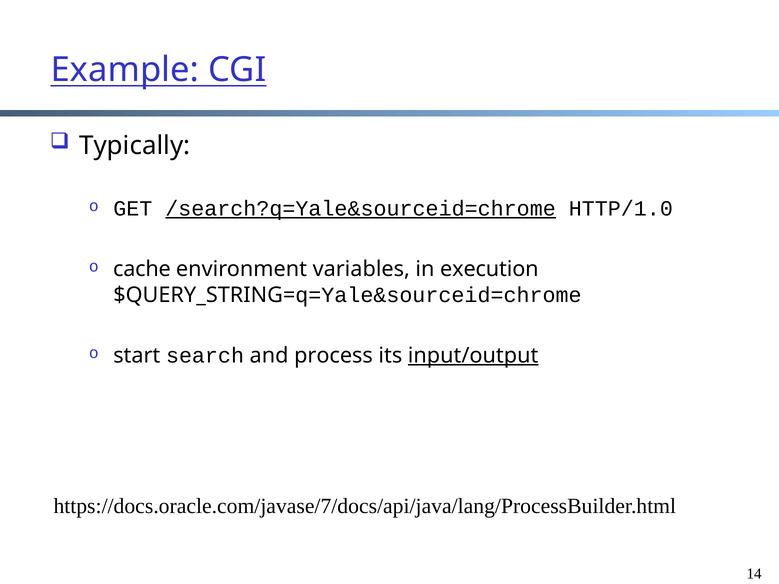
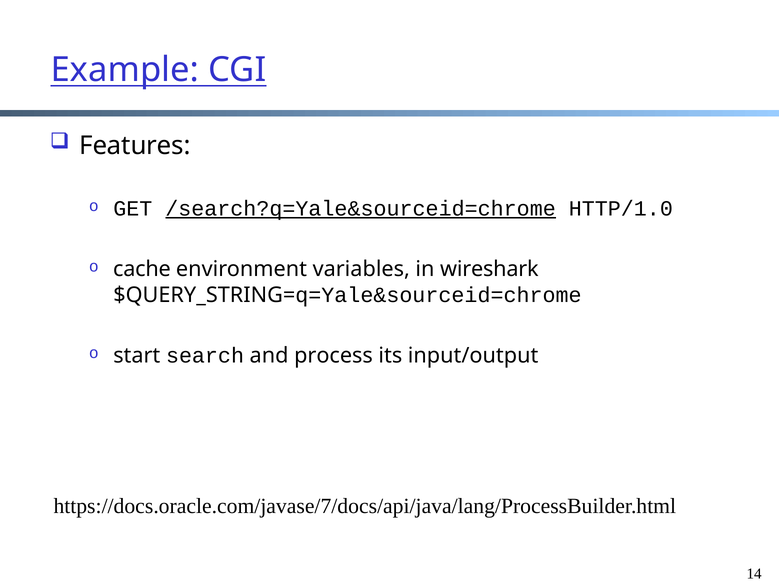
Typically: Typically -> Features
execution: execution -> wireshark
input/output underline: present -> none
